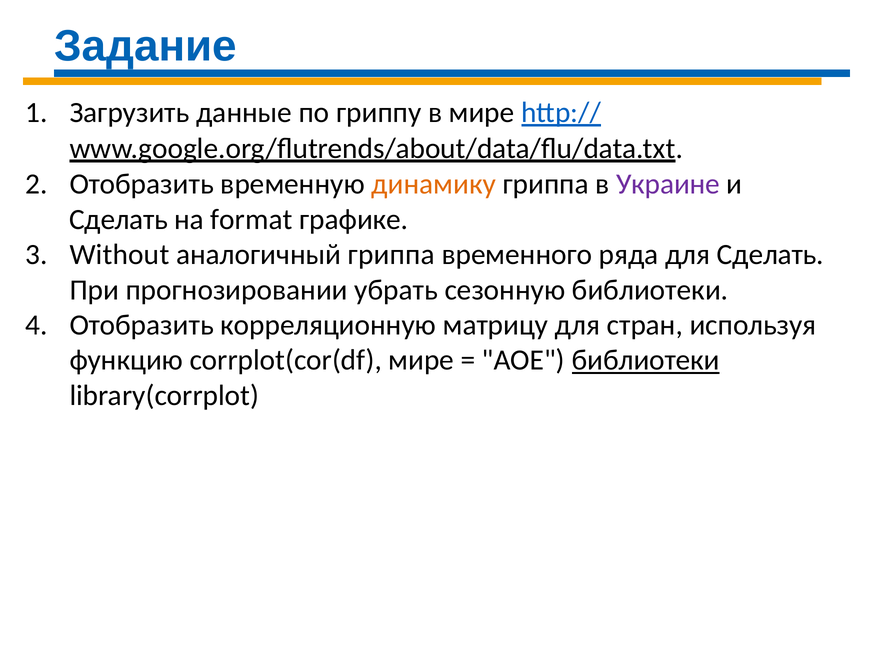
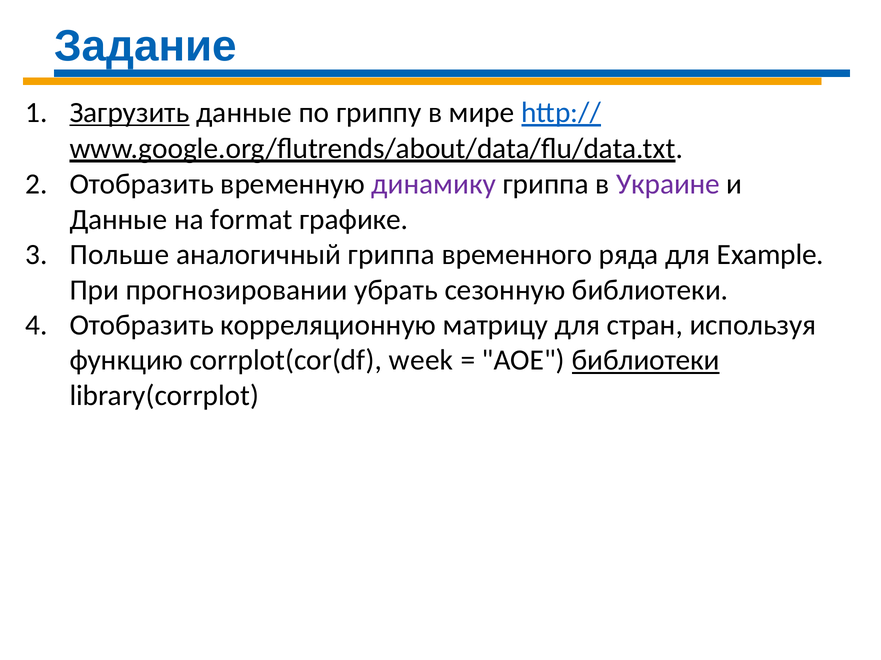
Загрузить underline: none -> present
динамику colour: orange -> purple
Сделать at (119, 220): Сделать -> Данные
Without: Without -> Польше
для Сделать: Сделать -> Example
corrplot(cor(df мире: мире -> week
